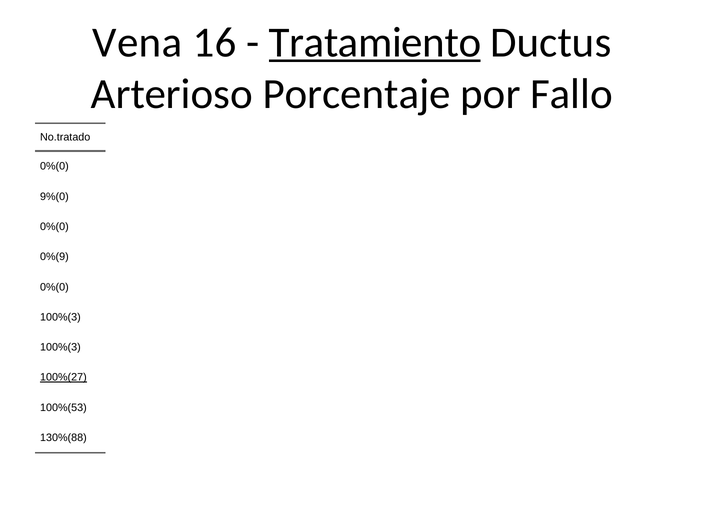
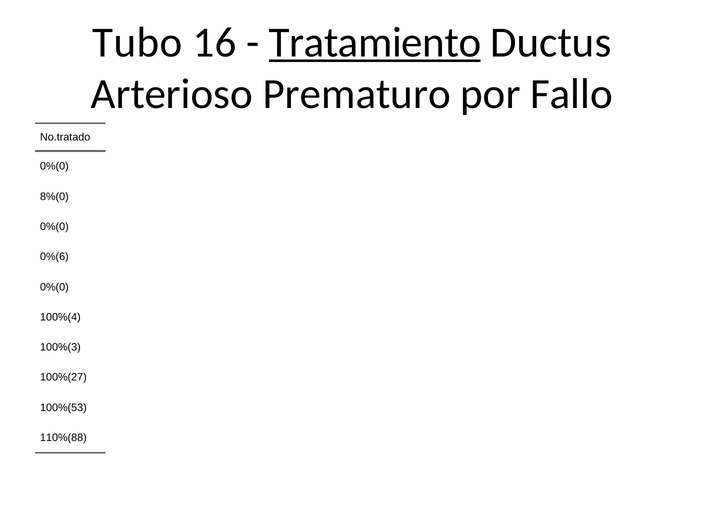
Vena: Vena -> Tubo
Porcentaje: Porcentaje -> Prematuro
9%(0: 9%(0 -> 8%(0
0%(9: 0%(9 -> 0%(6
100%(3 at (60, 317): 100%(3 -> 100%(4
100%(27 underline: present -> none
130%(88: 130%(88 -> 110%(88
